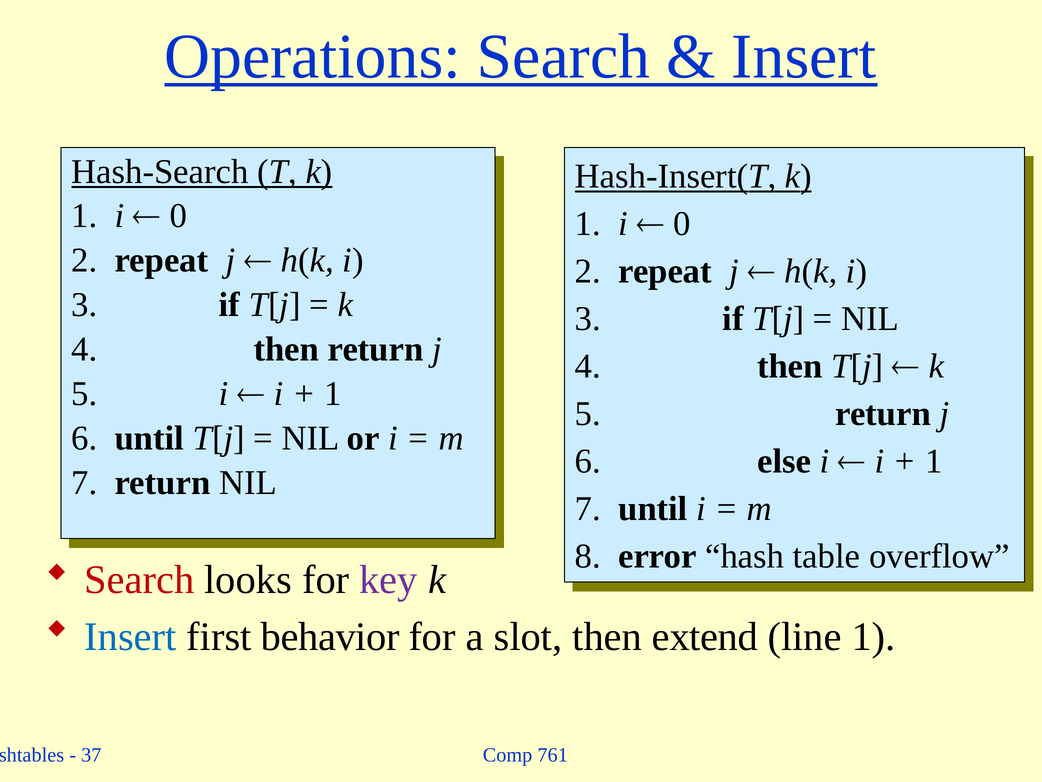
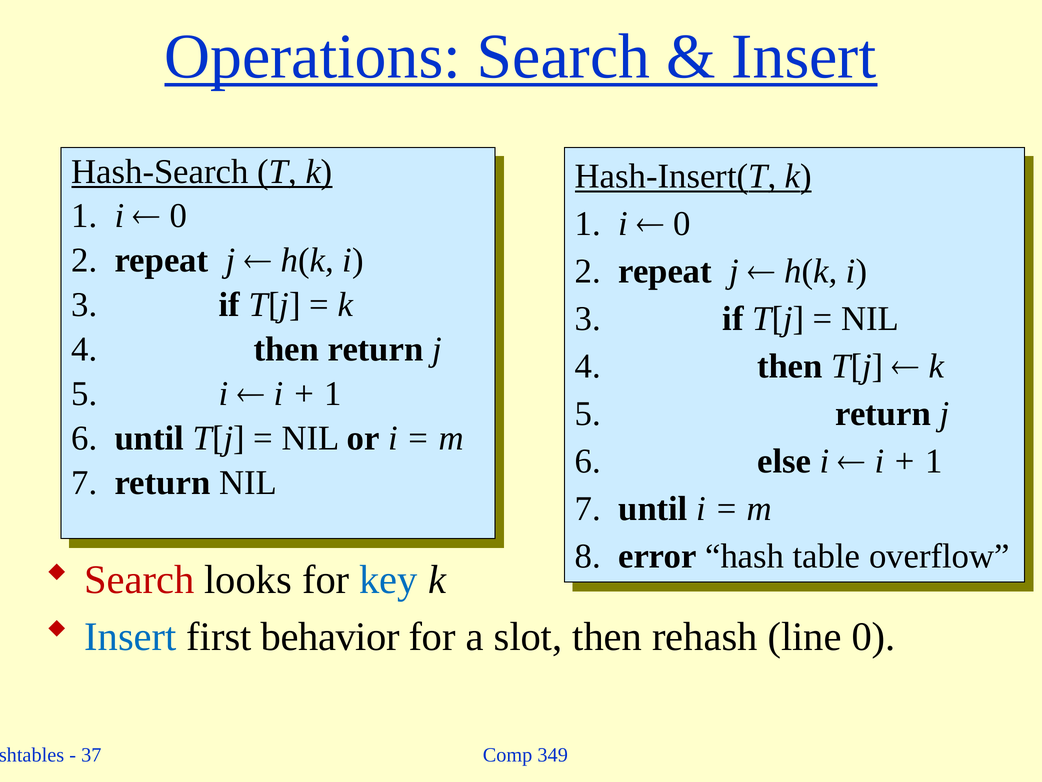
key colour: purple -> blue
extend: extend -> rehash
line 1: 1 -> 0
761: 761 -> 349
